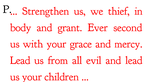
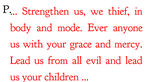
grant: grant -> mode
second: second -> anyone
